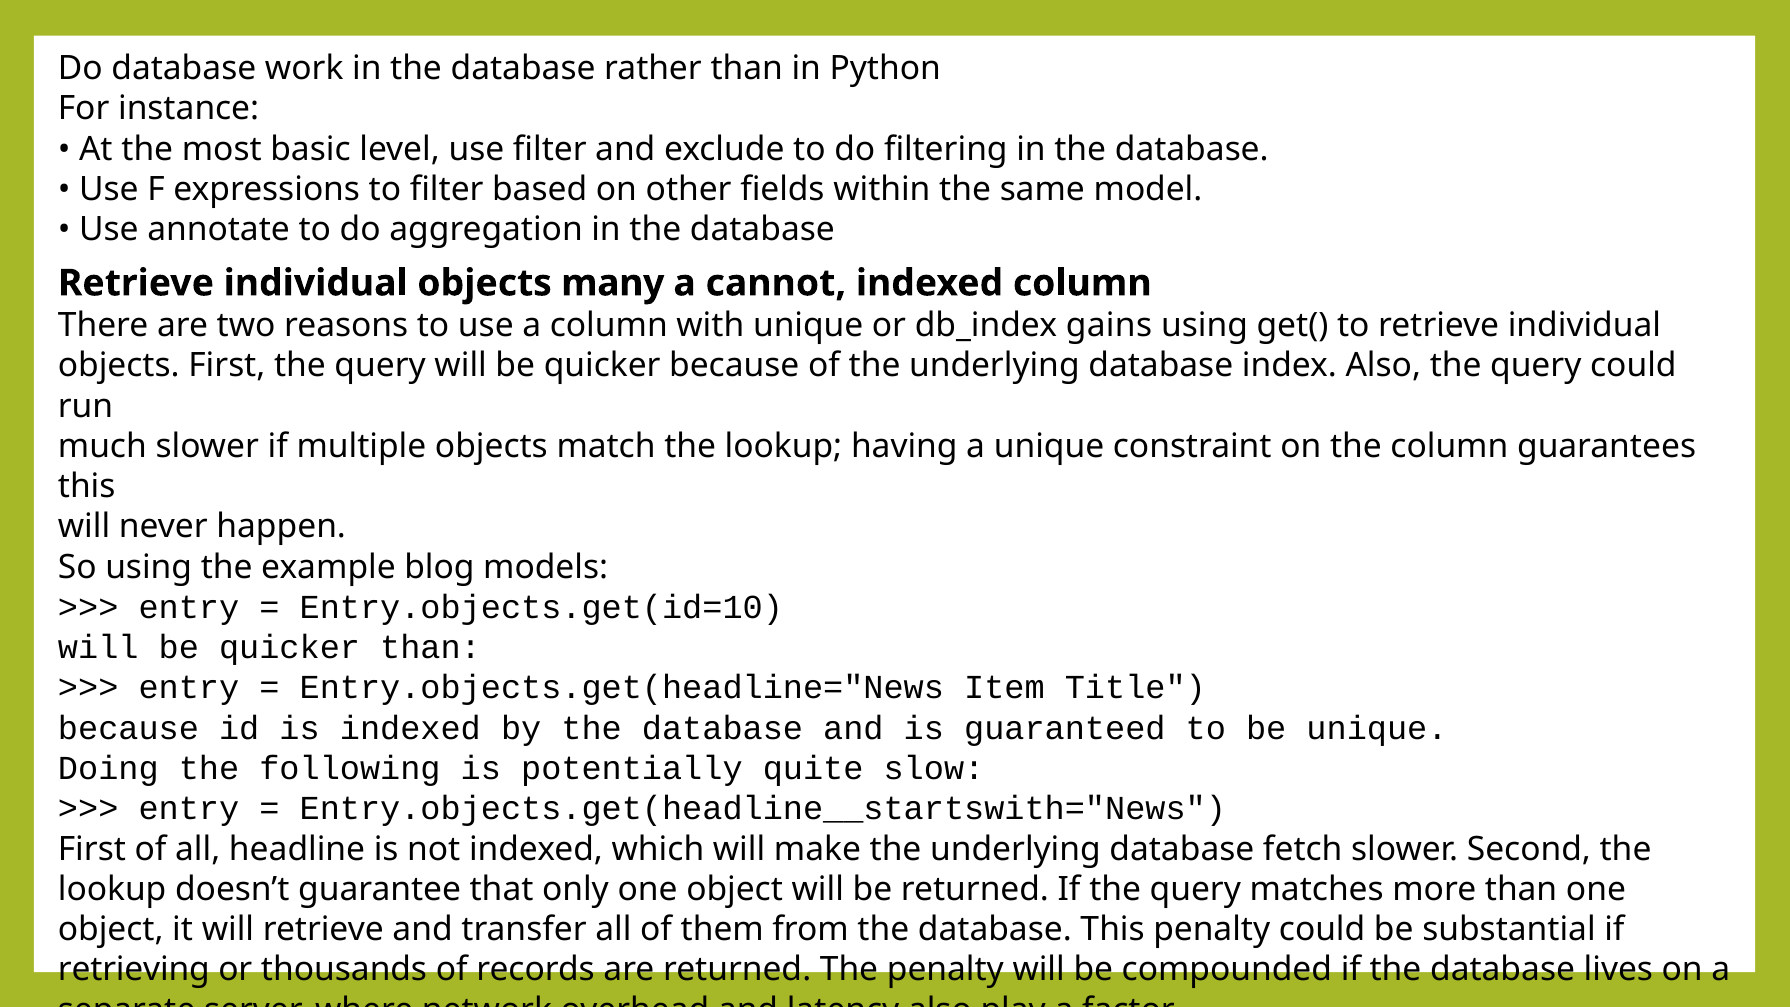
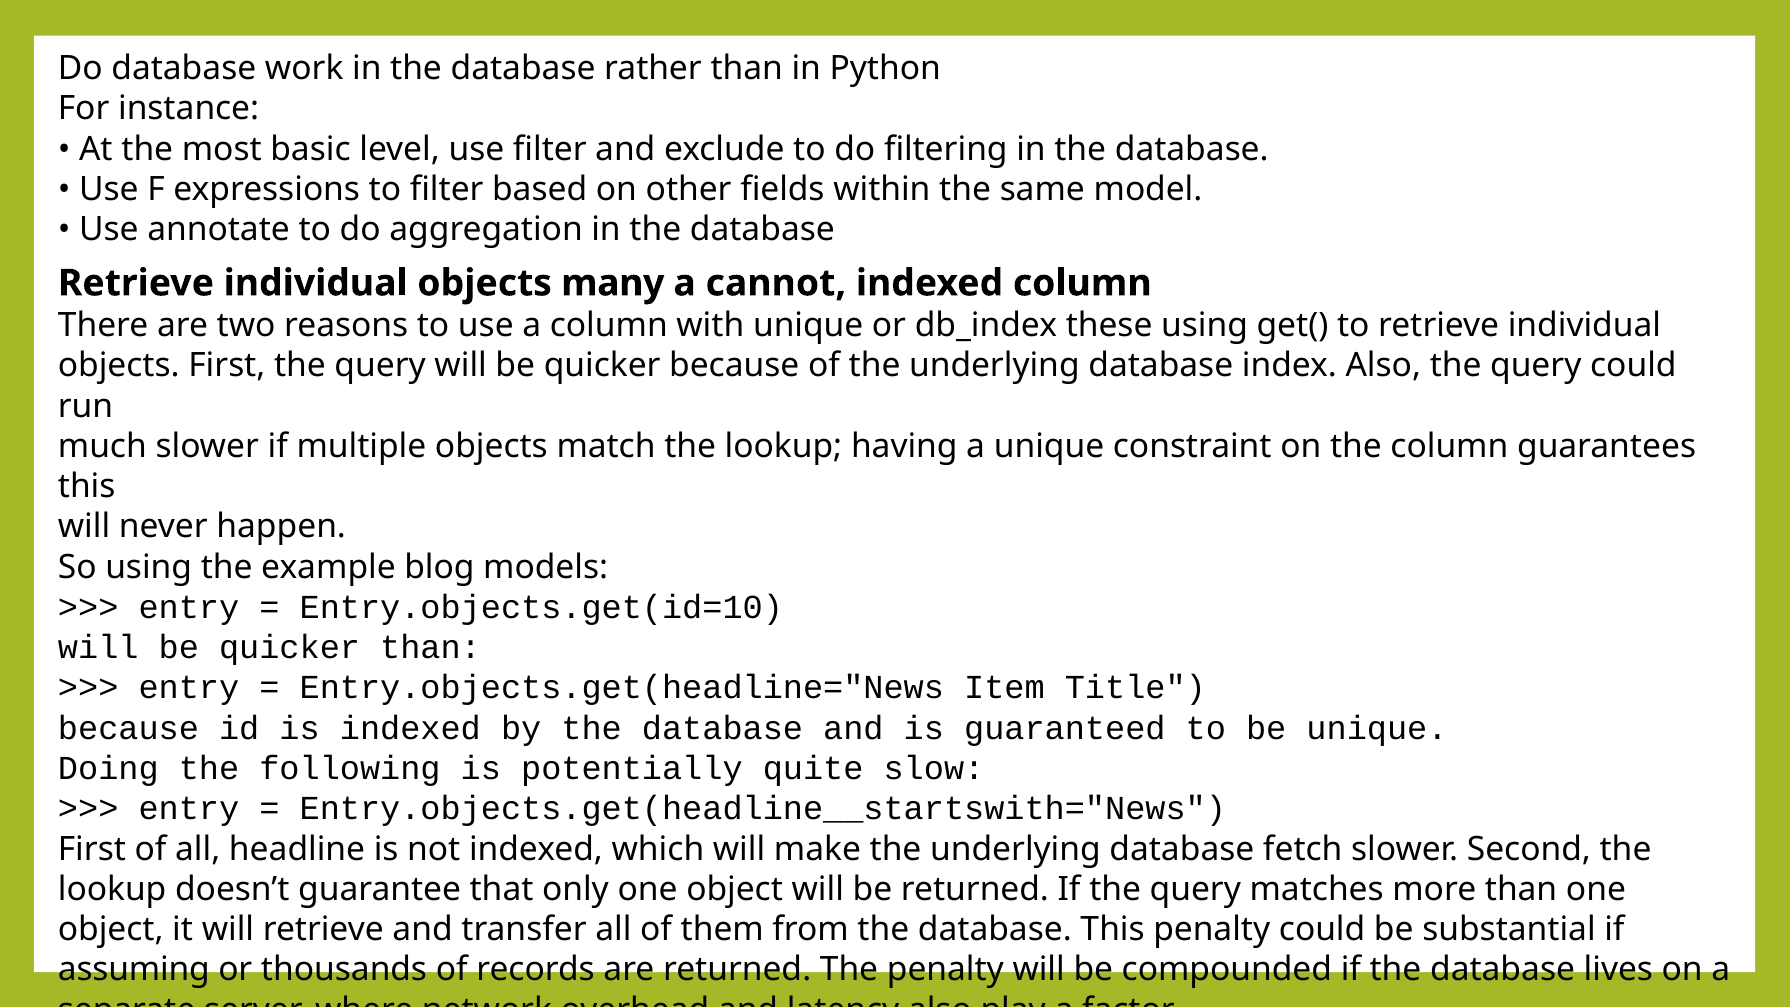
gains: gains -> these
retrieving: retrieving -> assuming
